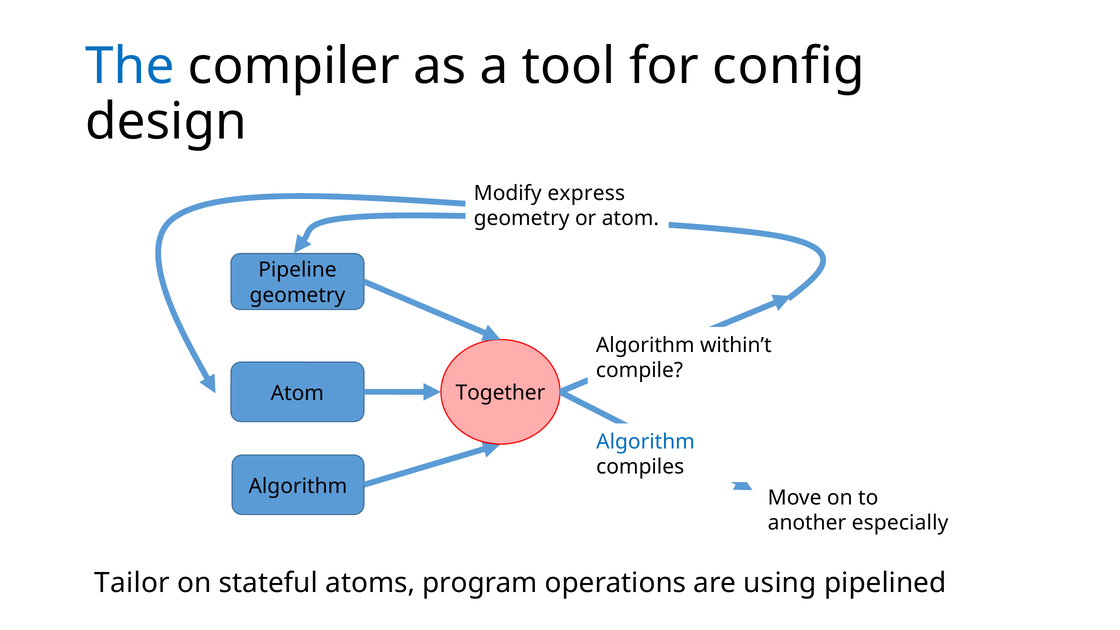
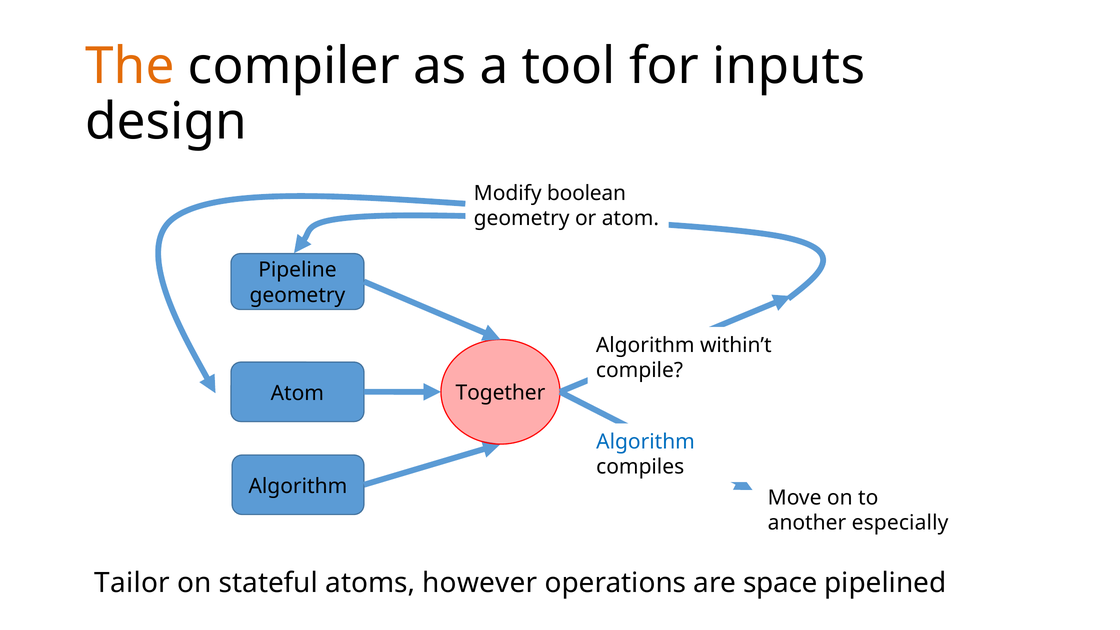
The colour: blue -> orange
config: config -> inputs
express: express -> boolean
program: program -> however
using: using -> space
